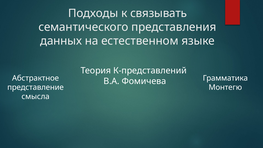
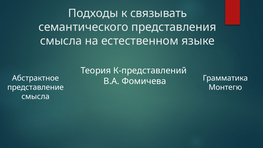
данных at (61, 41): данных -> смысла
